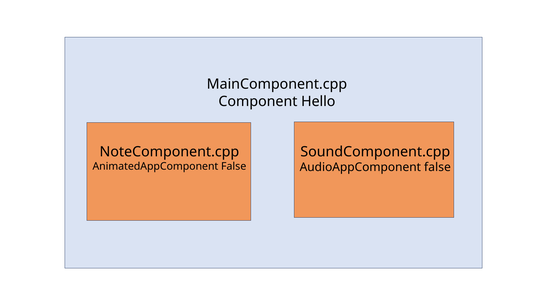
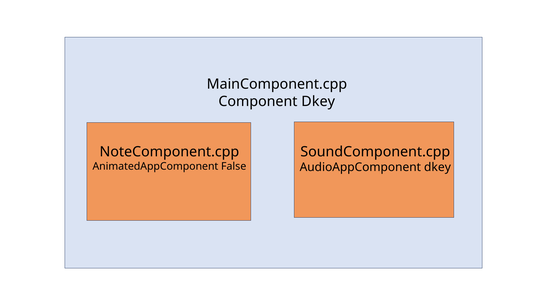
Component Hello: Hello -> Dkey
AudioAppComponent false: false -> dkey
